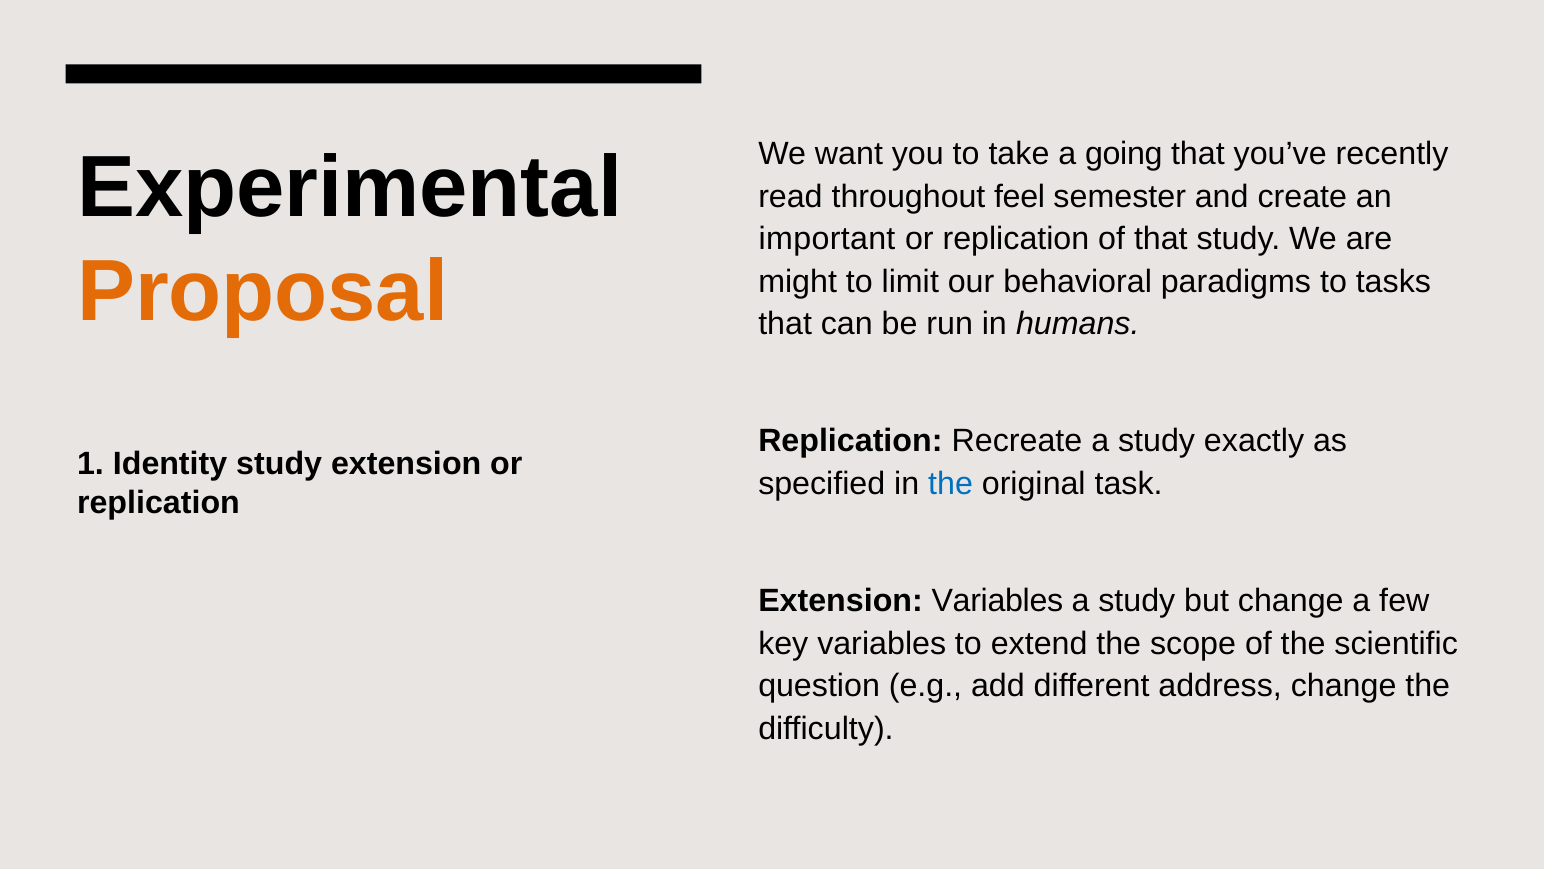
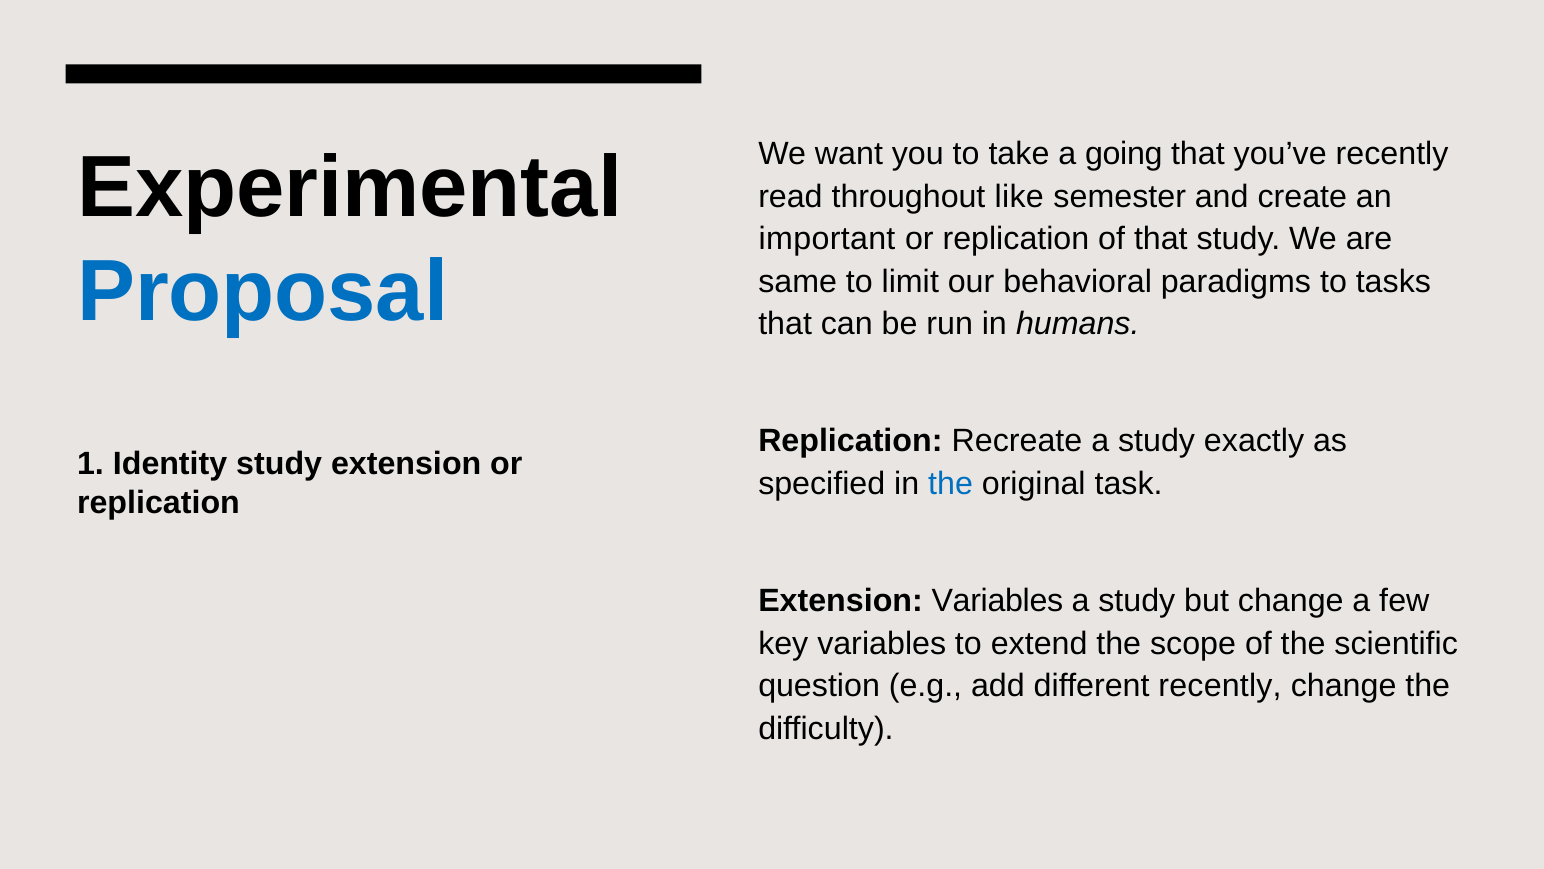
feel: feel -> like
Proposal colour: orange -> blue
might: might -> same
different address: address -> recently
